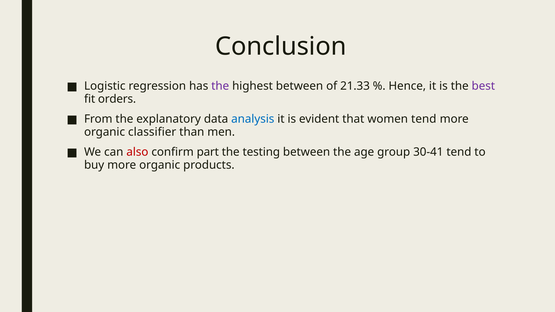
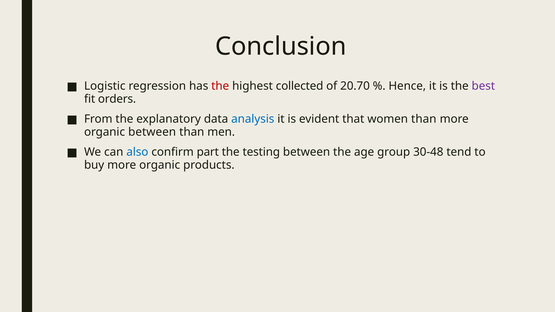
the at (220, 86) colour: purple -> red
highest between: between -> collected
21.33: 21.33 -> 20.70
women tend: tend -> than
organic classifier: classifier -> between
also colour: red -> blue
30-41: 30-41 -> 30-48
